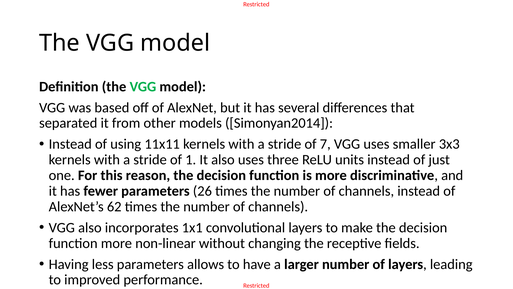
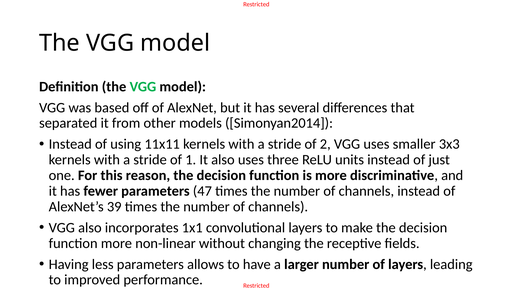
7: 7 -> 2
26: 26 -> 47
62: 62 -> 39
